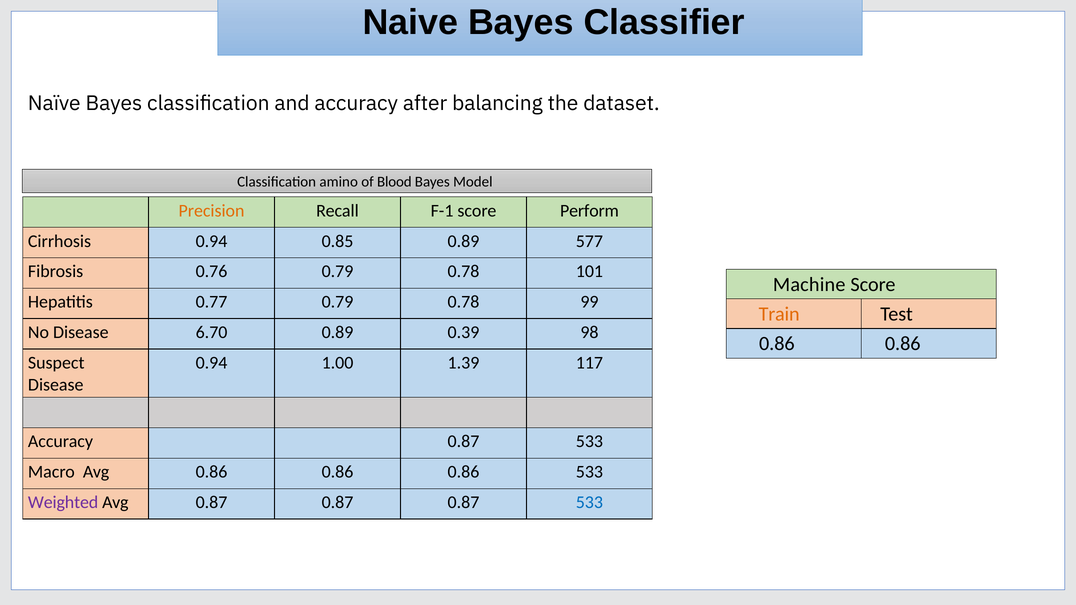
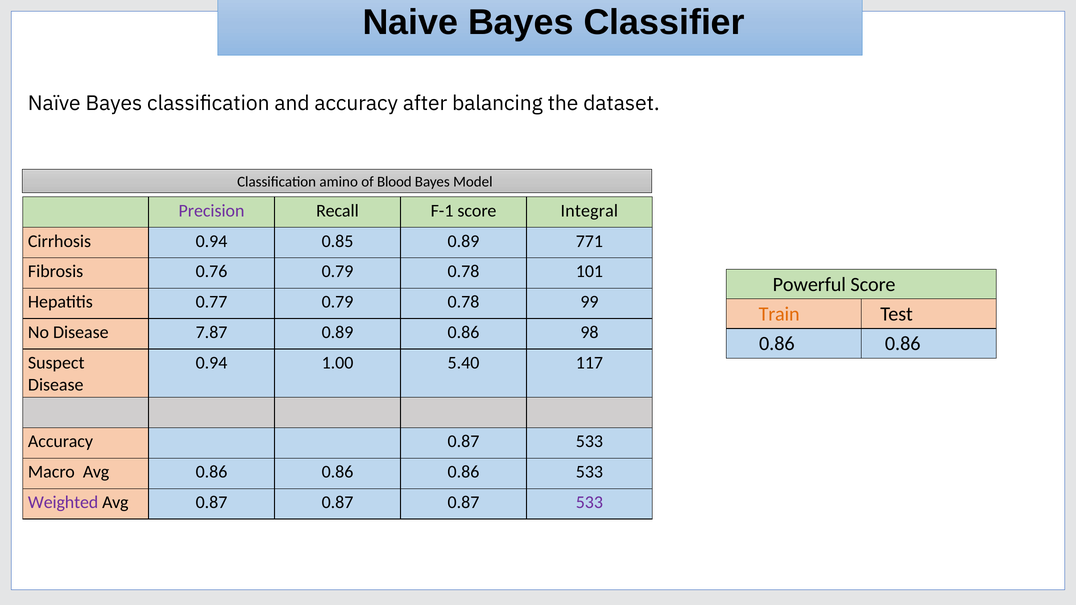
Precision colour: orange -> purple
Perform: Perform -> Integral
577: 577 -> 771
Machine: Machine -> Powerful
6.70: 6.70 -> 7.87
0.89 0.39: 0.39 -> 0.86
1.39: 1.39 -> 5.40
533 at (589, 503) colour: blue -> purple
